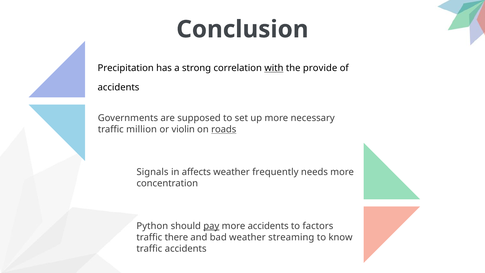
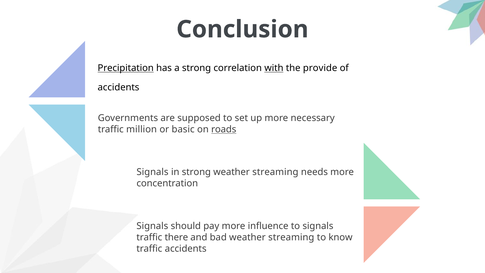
Precipitation underline: none -> present
violin: violin -> basic
in affects: affects -> strong
frequently at (275, 172): frequently -> streaming
Python at (152, 226): Python -> Signals
pay underline: present -> none
more accidents: accidents -> influence
to factors: factors -> signals
